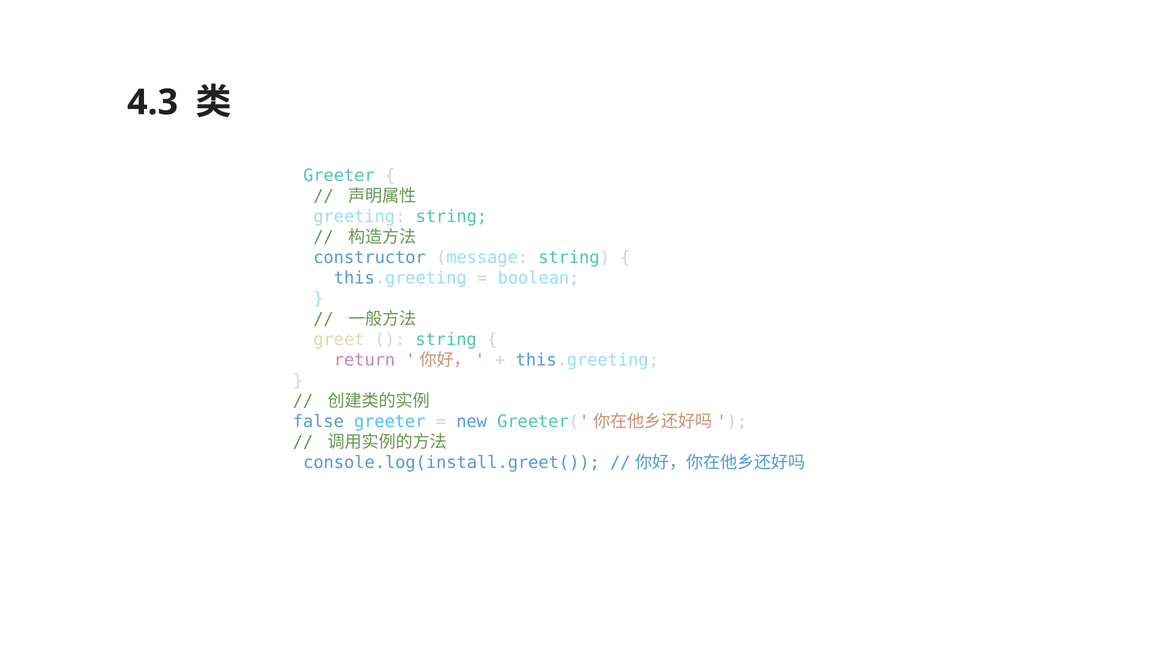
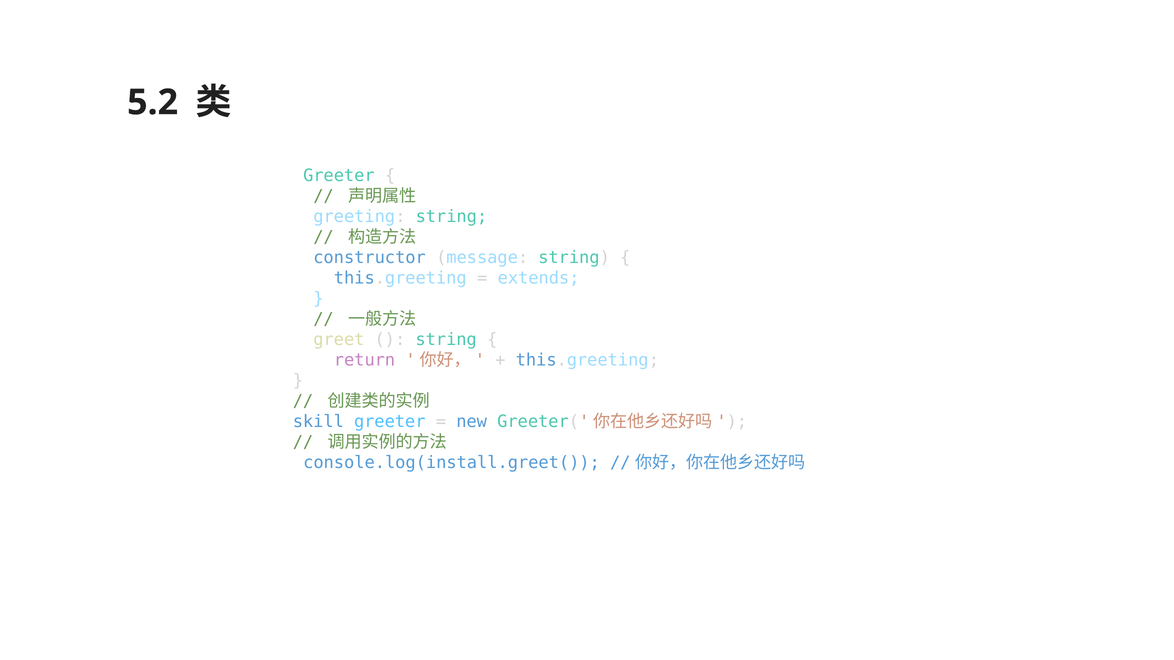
4.3: 4.3 -> 5.2
boolean: boolean -> extends
false: false -> skill
